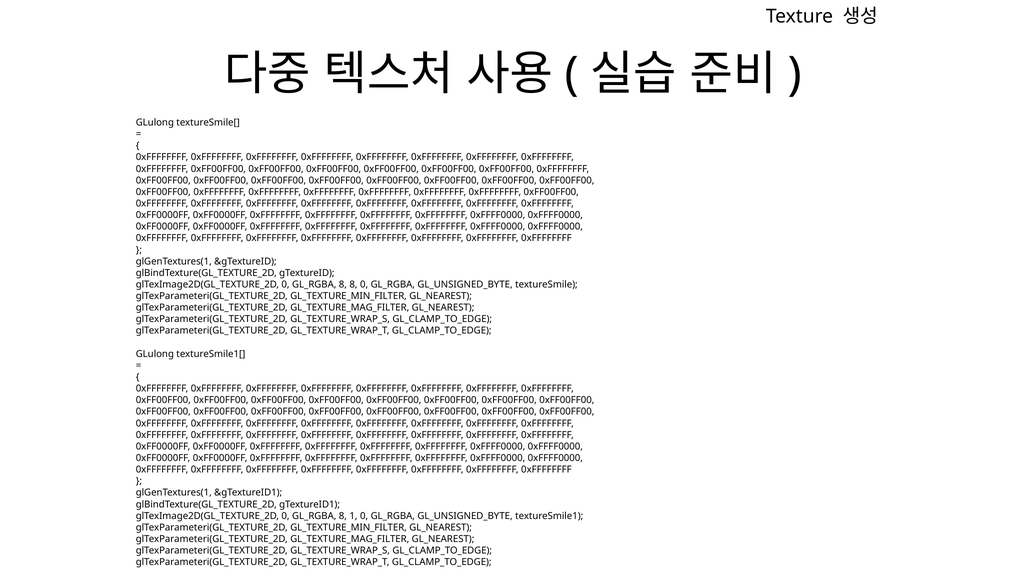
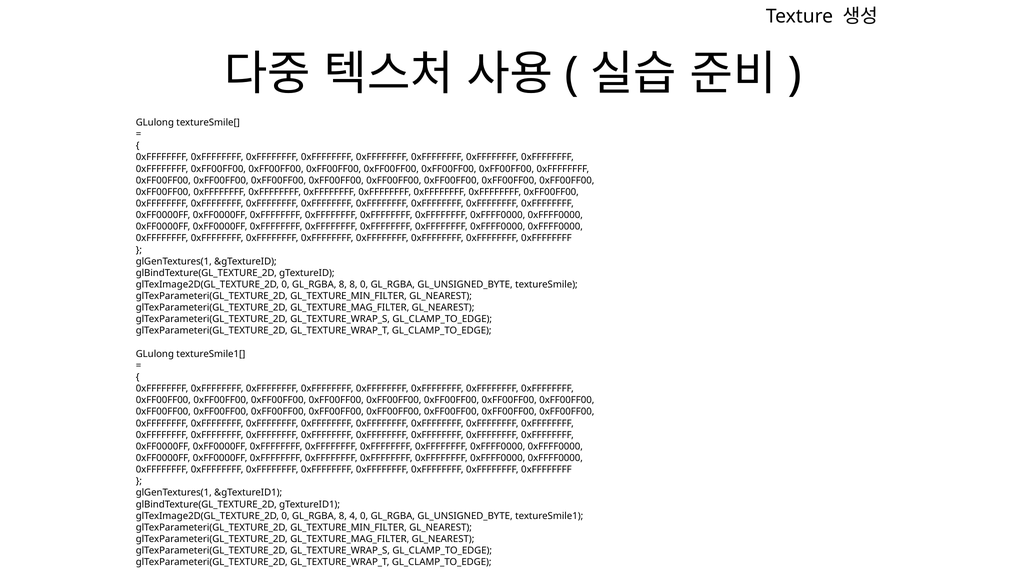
1: 1 -> 4
